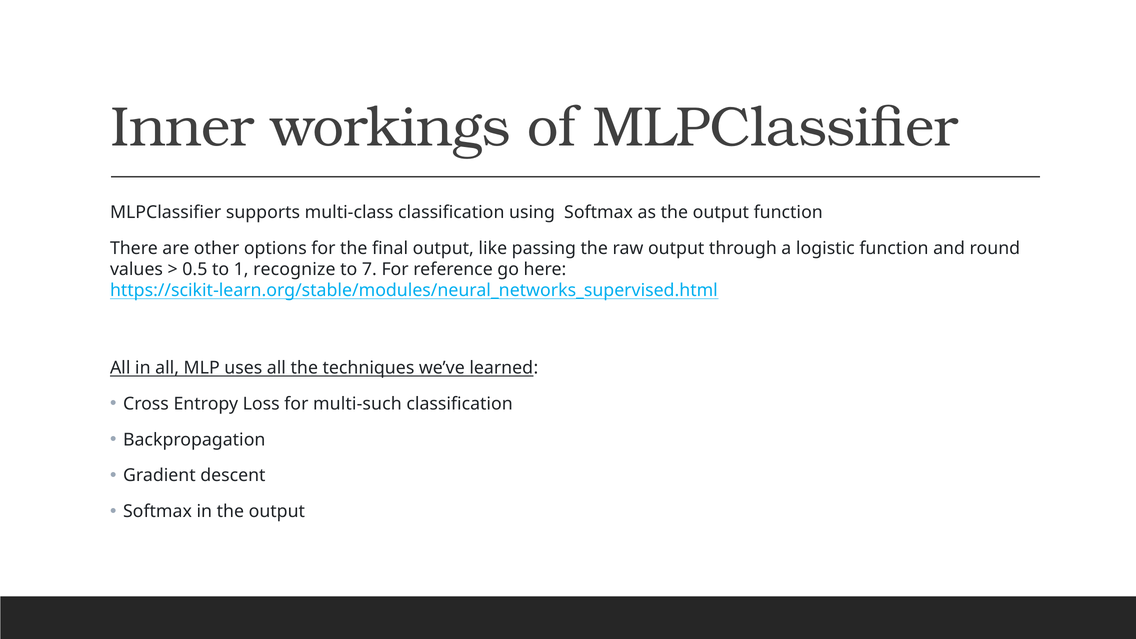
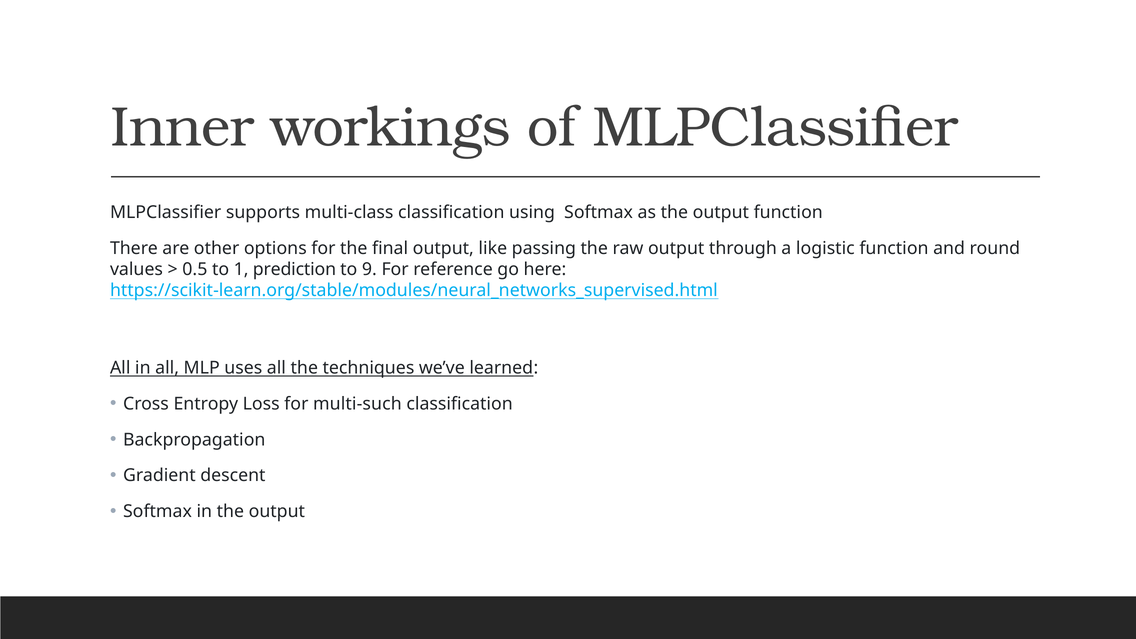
recognize: recognize -> prediction
7: 7 -> 9
